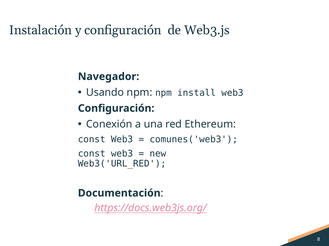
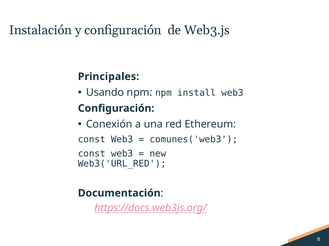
Navegador: Navegador -> Principales
